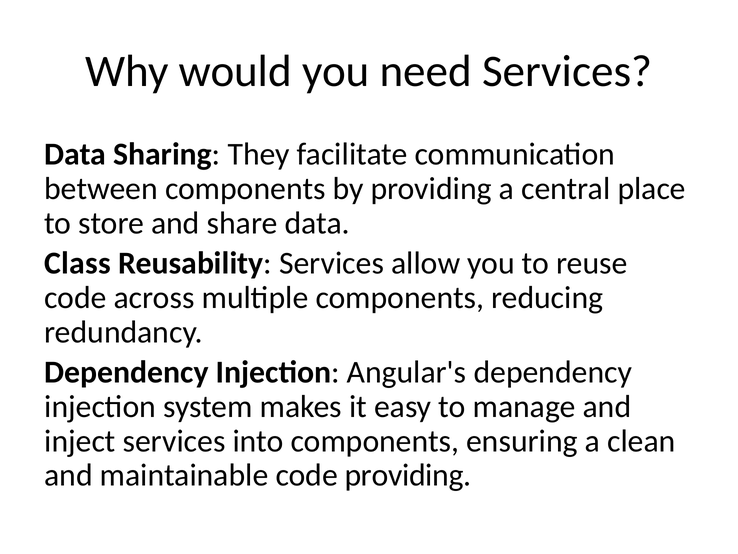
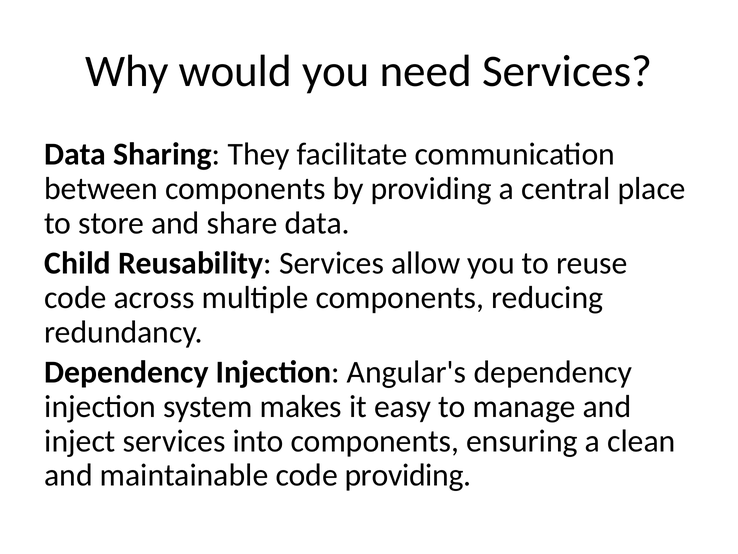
Class: Class -> Child
